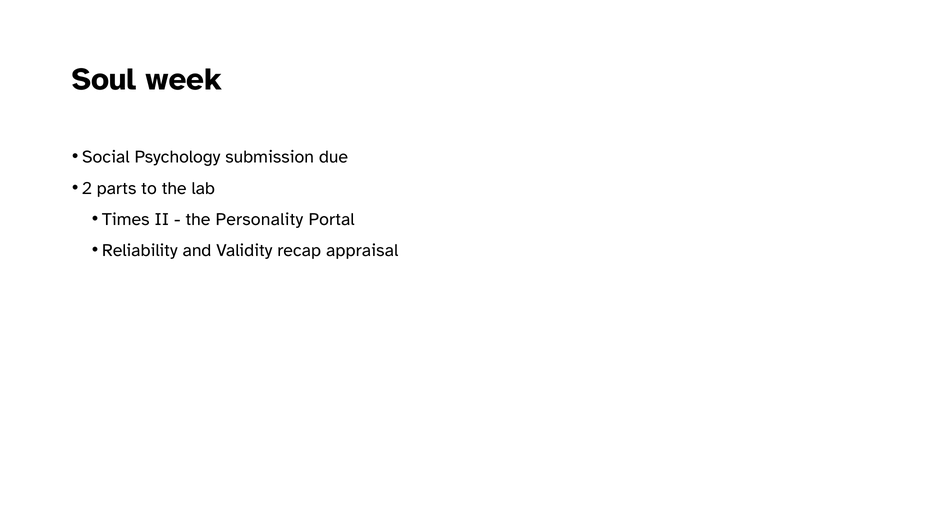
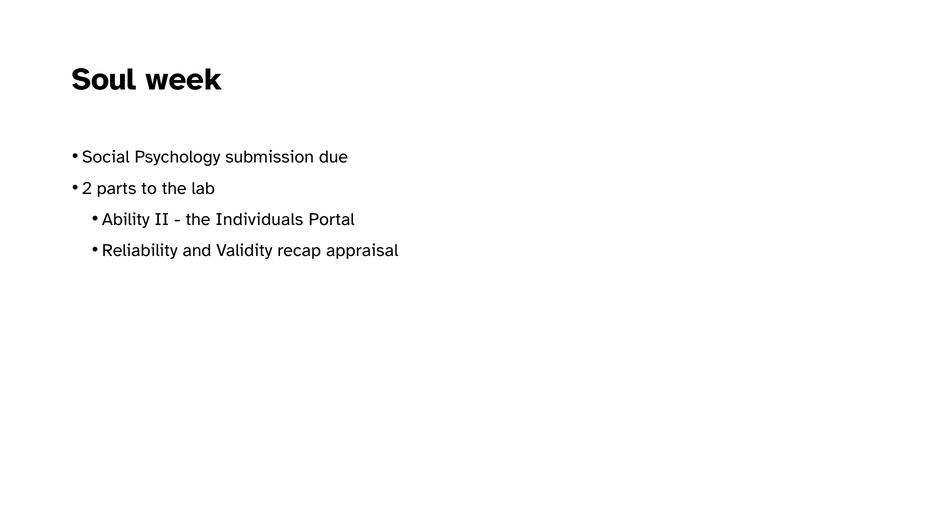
Times: Times -> Ability
Personality: Personality -> Individuals
